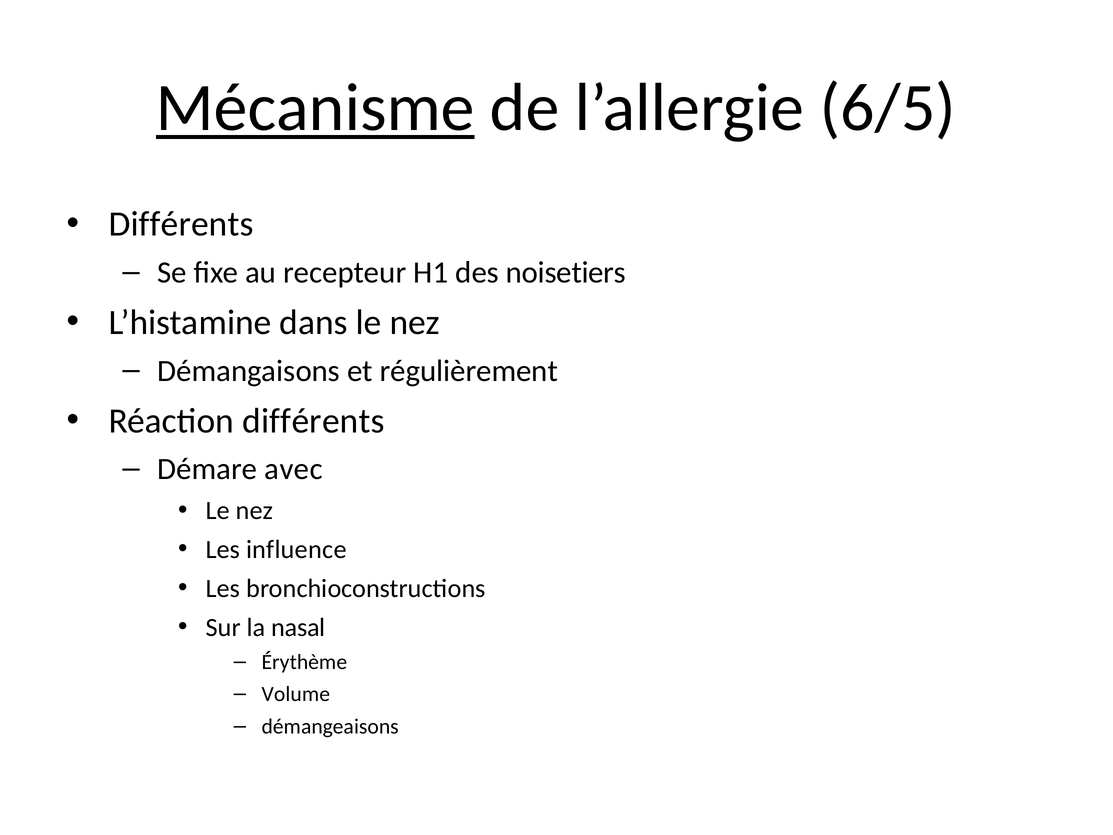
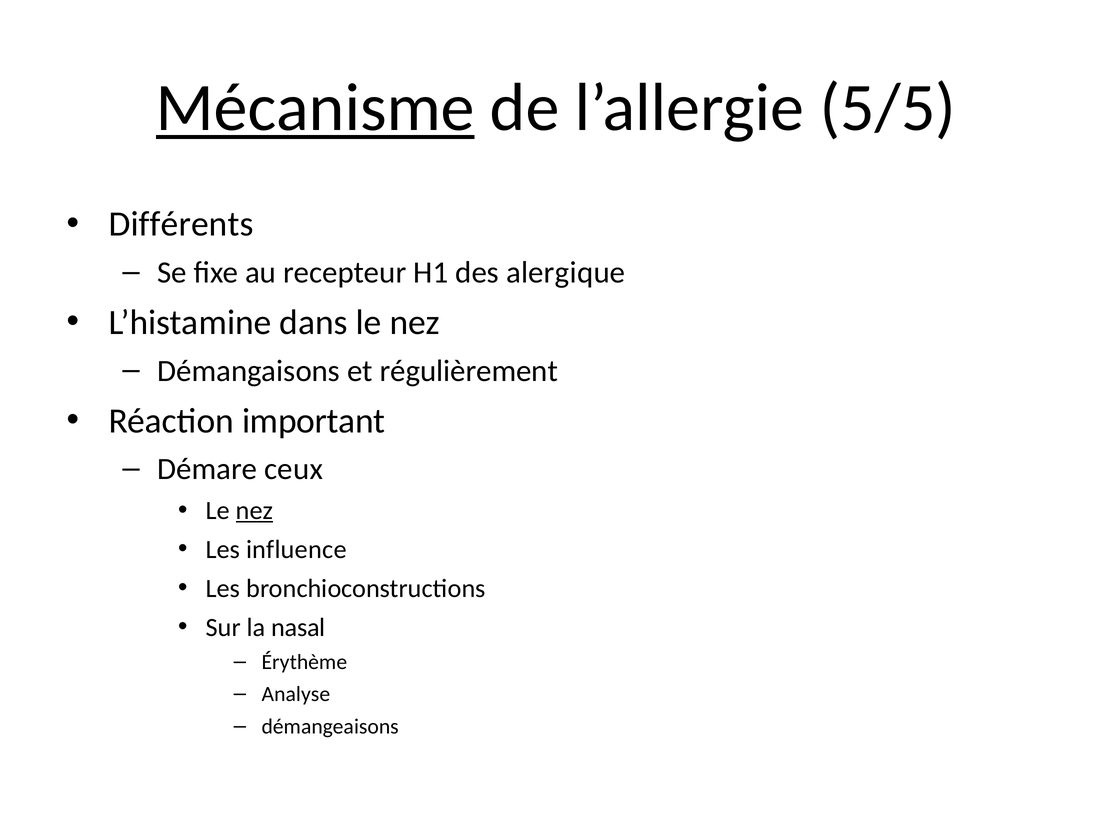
6/5: 6/5 -> 5/5
noisetiers: noisetiers -> alergique
Réaction différents: différents -> important
avec: avec -> ceux
nez at (254, 510) underline: none -> present
Volume: Volume -> Analyse
